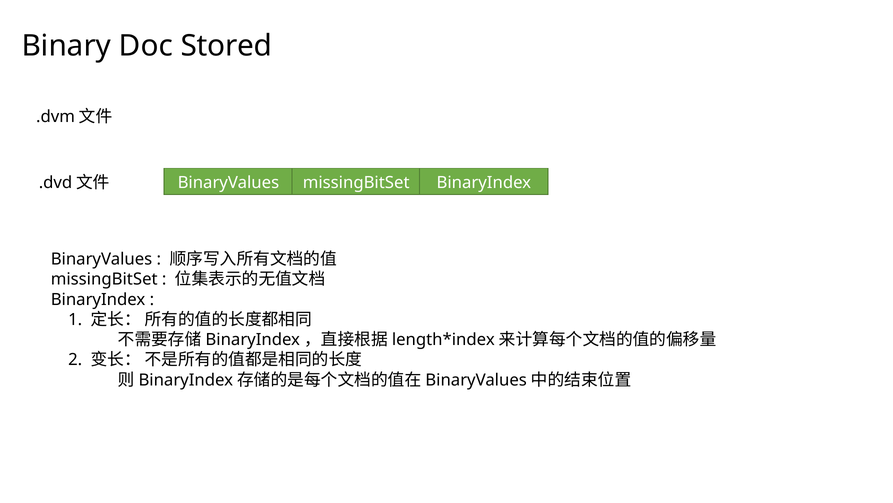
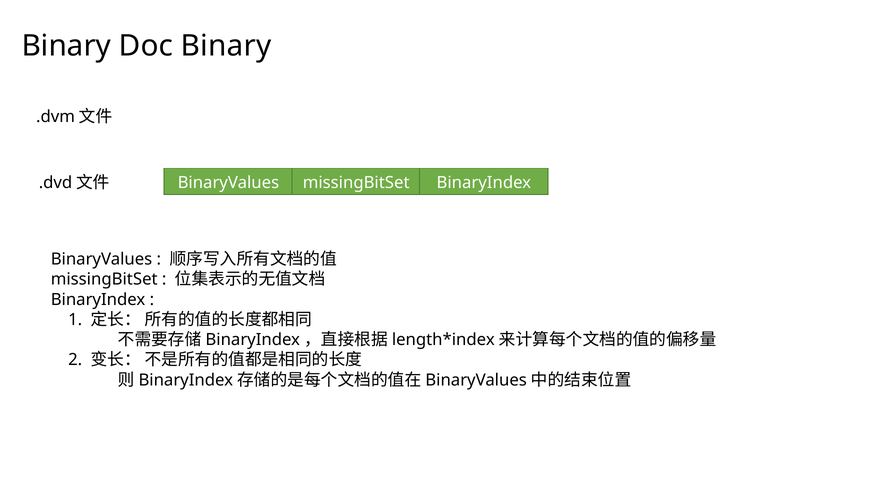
Doc Stored: Stored -> Binary
